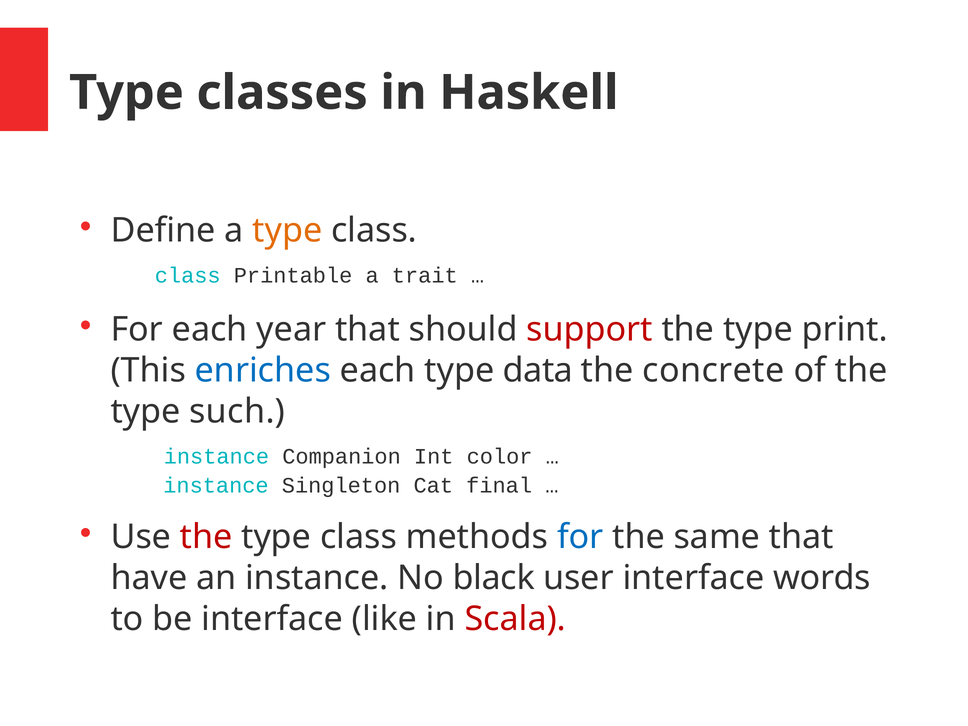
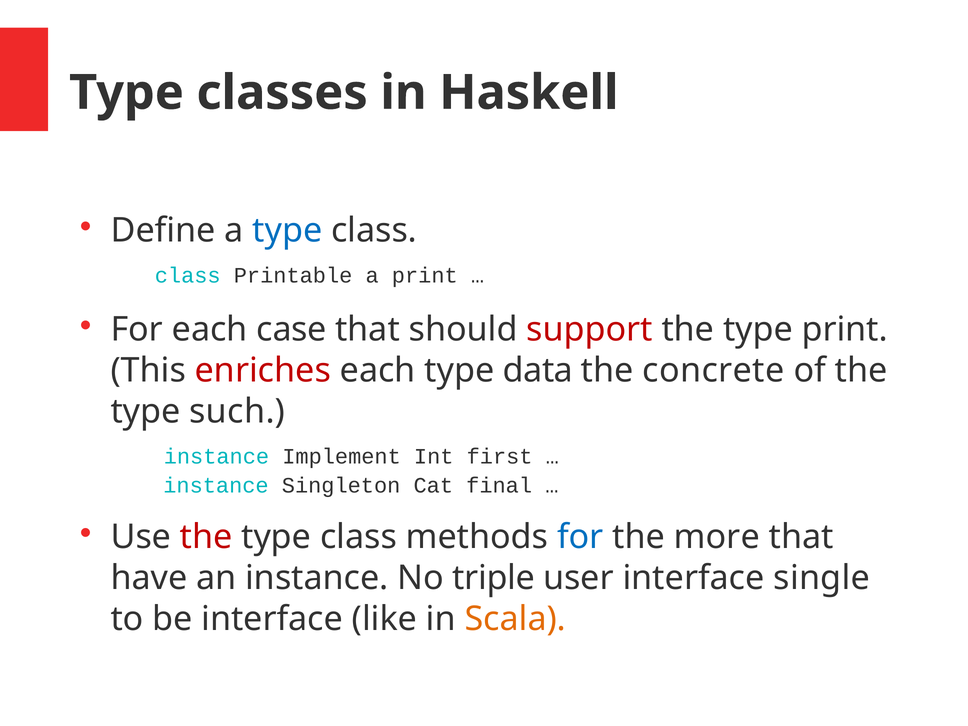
type at (287, 230) colour: orange -> blue
a trait: trait -> print
year: year -> case
enriches colour: blue -> red
Companion: Companion -> Implement
color: color -> first
same: same -> more
black: black -> triple
words: words -> single
Scala colour: red -> orange
